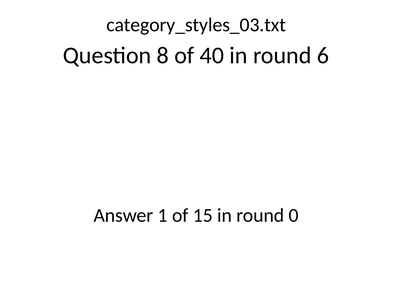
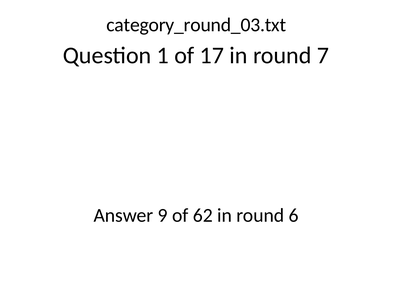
category_styles_03.txt: category_styles_03.txt -> category_round_03.txt
8: 8 -> 1
40: 40 -> 17
6: 6 -> 7
1: 1 -> 9
15: 15 -> 62
0: 0 -> 6
